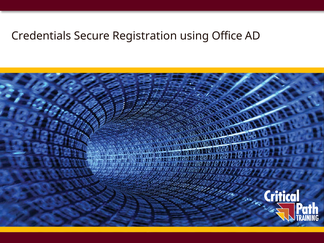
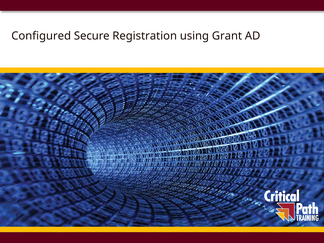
Credentials: Credentials -> Configured
Office: Office -> Grant
